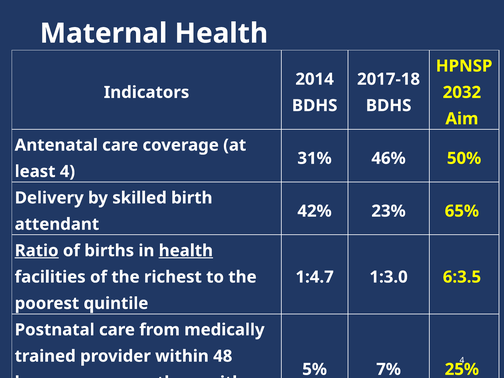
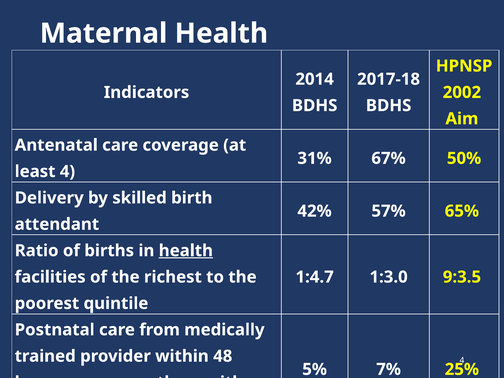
2032: 2032 -> 2002
46%: 46% -> 67%
23%: 23% -> 57%
Ratio underline: present -> none
6:3.5: 6:3.5 -> 9:3.5
